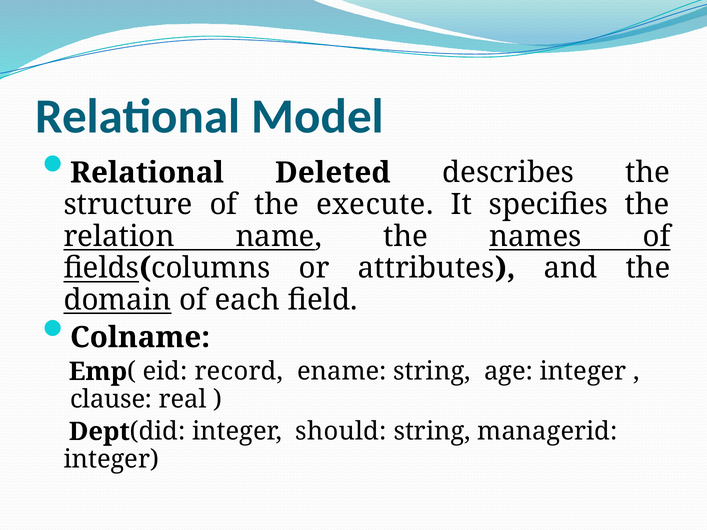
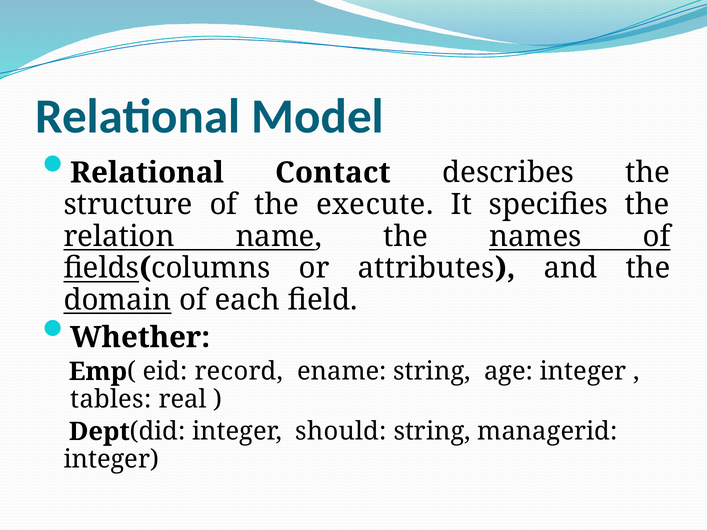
Deleted: Deleted -> Contact
Colname: Colname -> Whether
clause: clause -> tables
